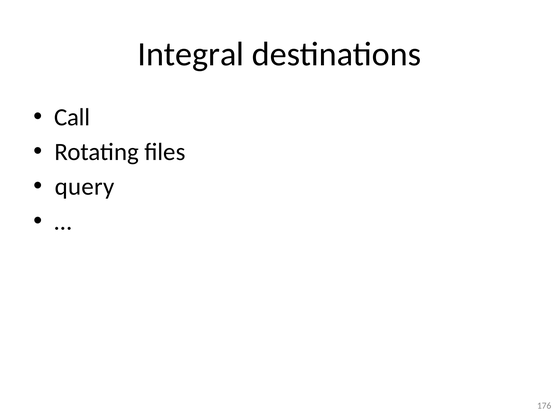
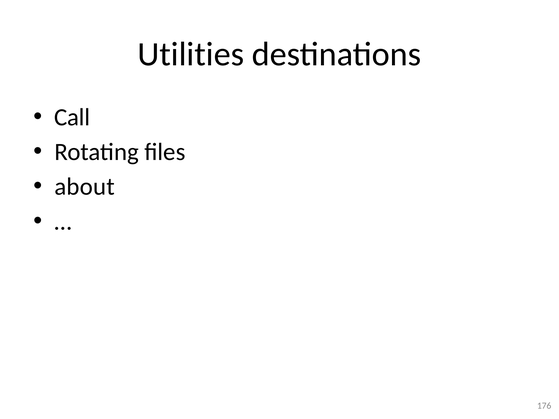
Integral: Integral -> Utilities
query: query -> about
